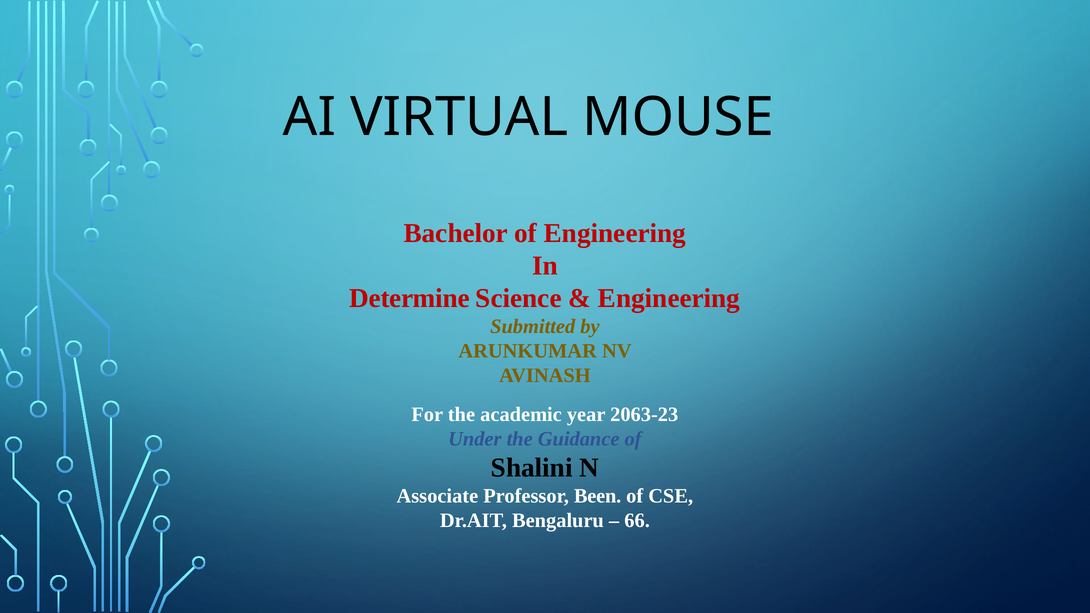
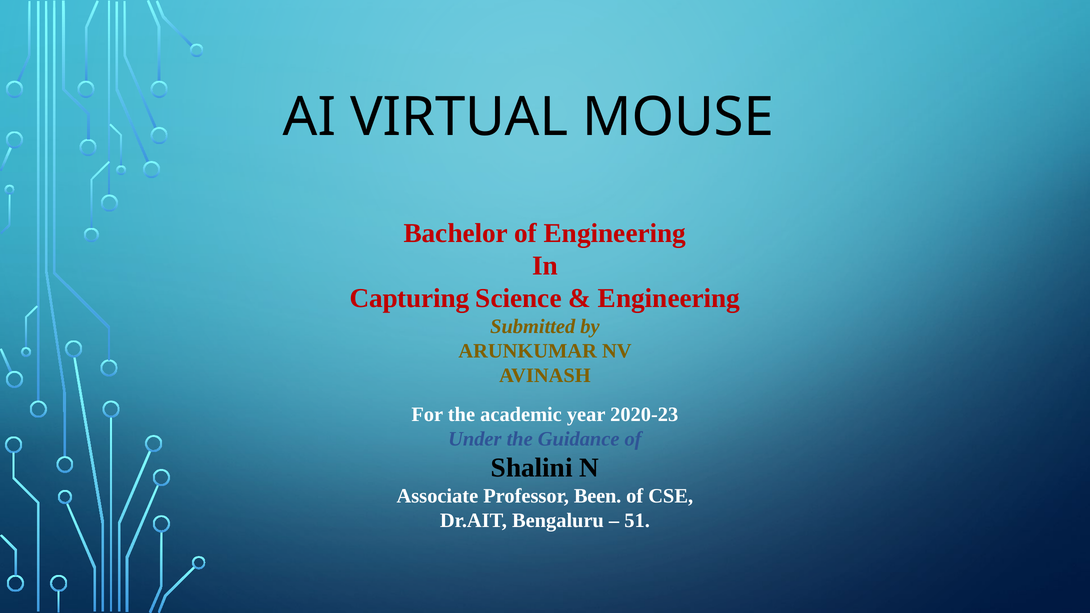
Determine: Determine -> Capturing
2063-23: 2063-23 -> 2020-23
66: 66 -> 51
